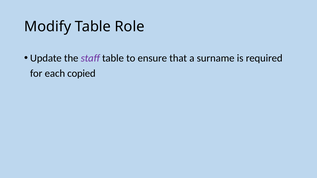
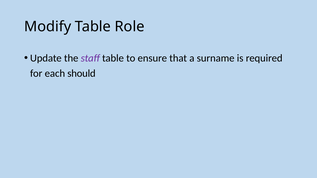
copied: copied -> should
